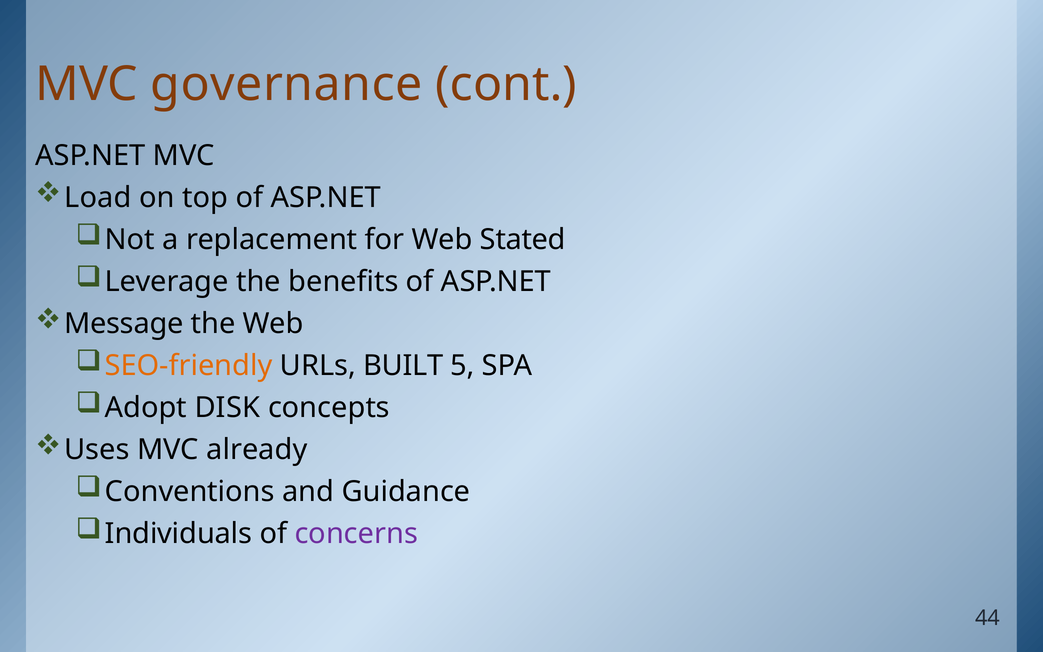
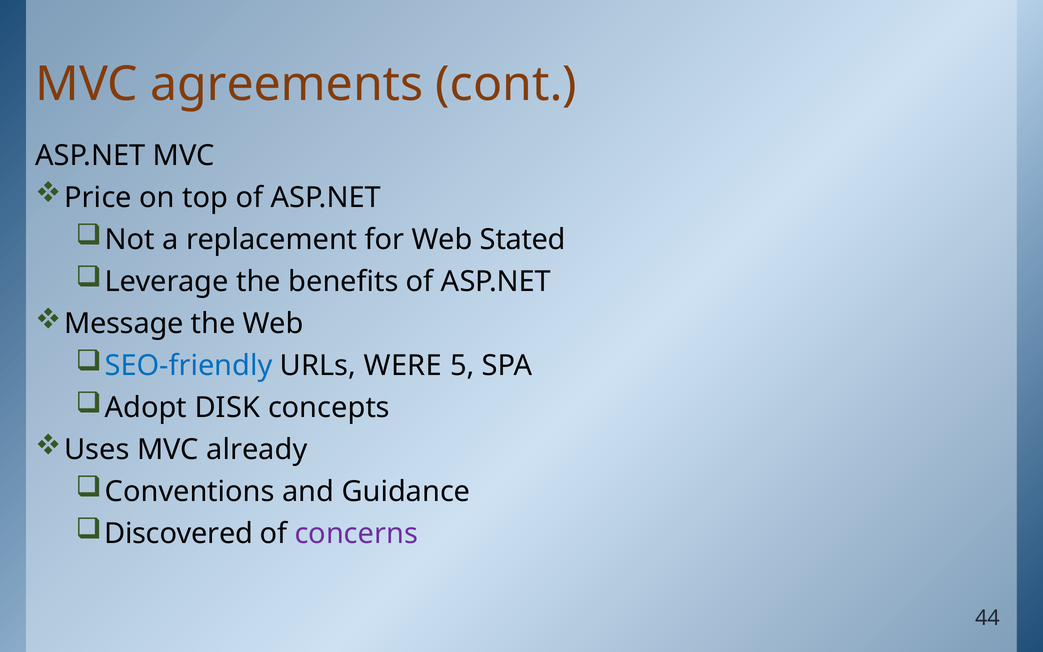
governance: governance -> agreements
Load: Load -> Price
SEO-friendly colour: orange -> blue
BUILT: BUILT -> WERE
Individuals: Individuals -> Discovered
